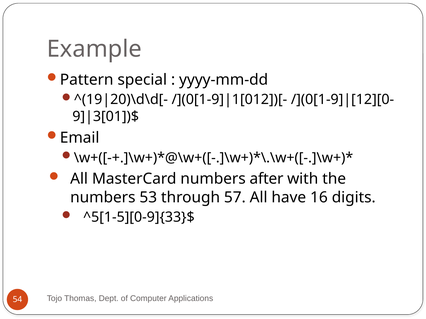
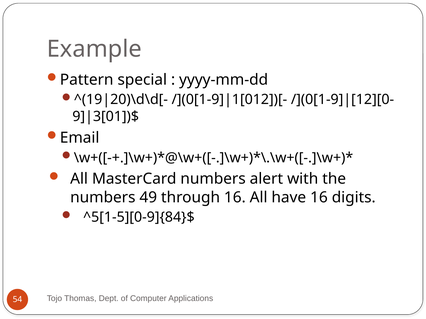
after: after -> alert
53: 53 -> 49
through 57: 57 -> 16
^5[1-5][0-9]{33}$: ^5[1-5][0-9]{33}$ -> ^5[1-5][0-9]{84}$
